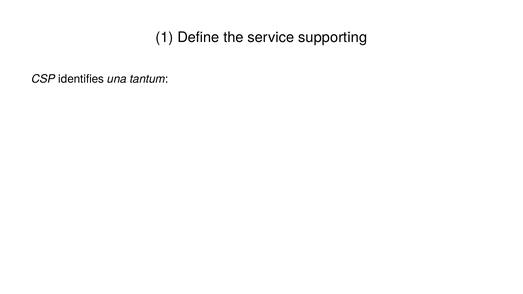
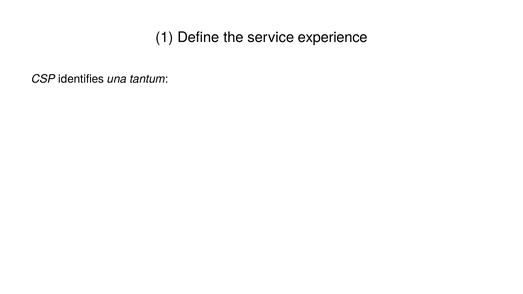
supporting: supporting -> experience
